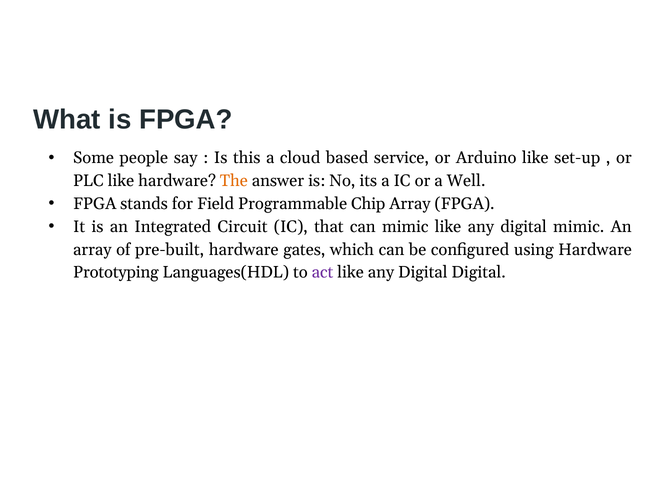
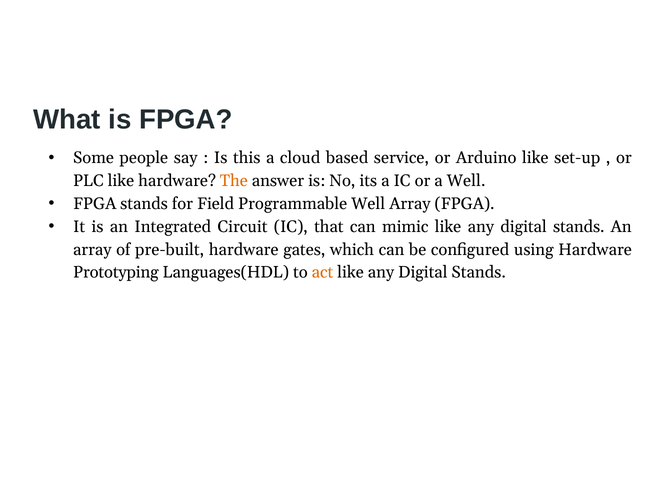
Programmable Chip: Chip -> Well
mimic at (579, 227): mimic -> stands
act colour: purple -> orange
Digital at (479, 272): Digital -> Stands
